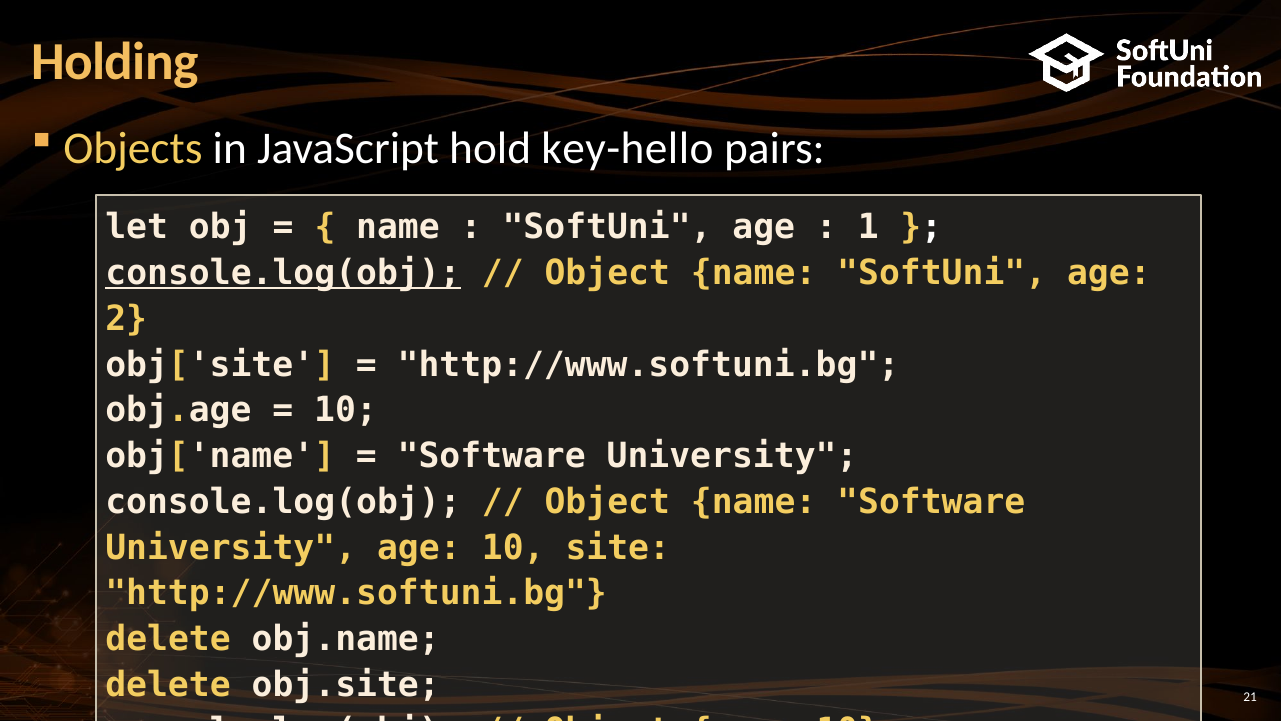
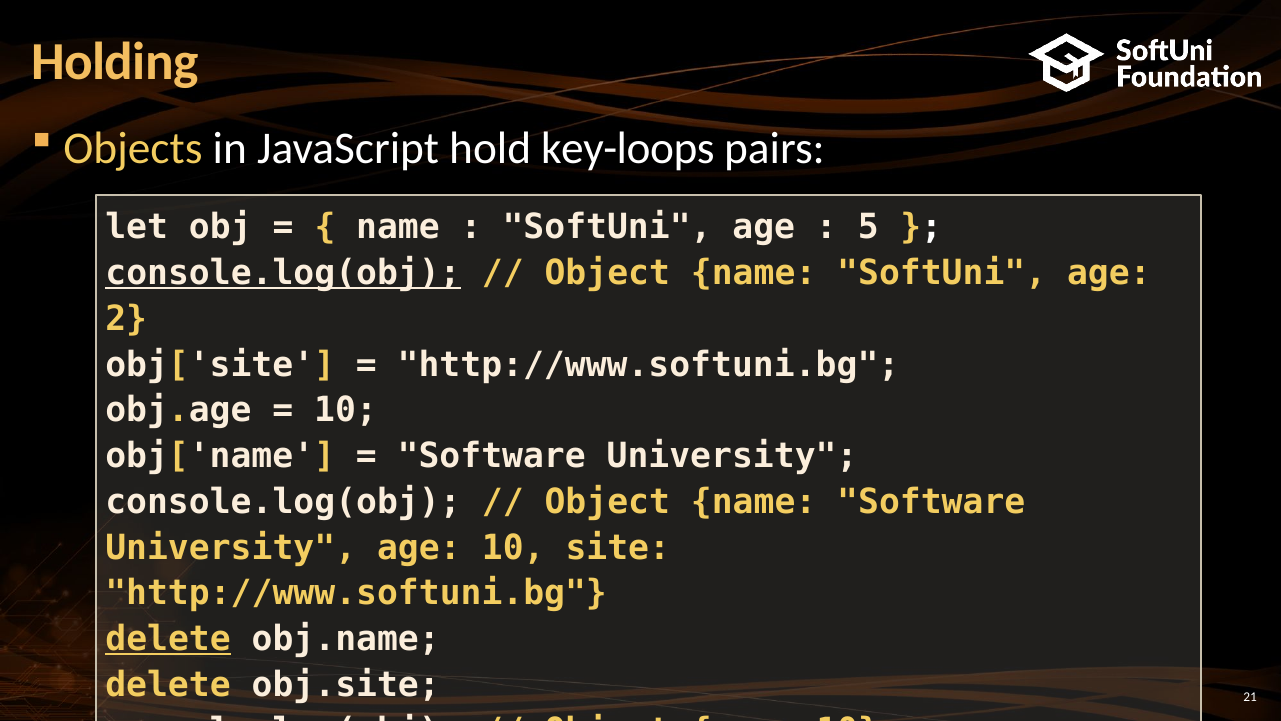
key-hello: key-hello -> key-loops
1: 1 -> 5
delete at (168, 639) underline: none -> present
